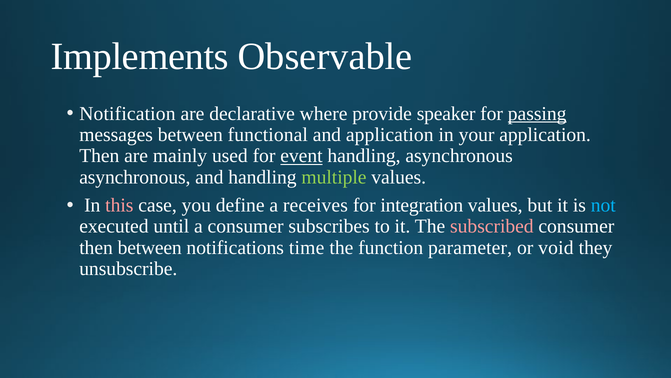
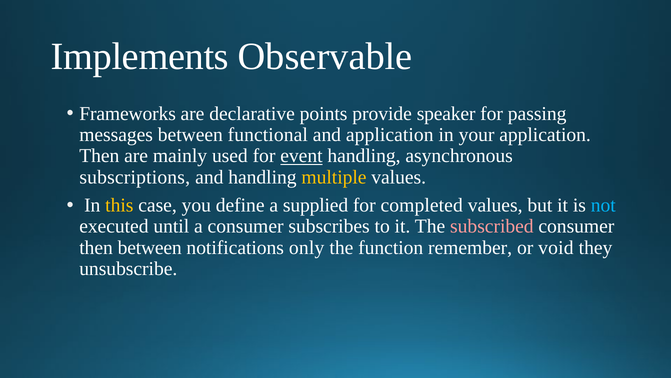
Notification: Notification -> Frameworks
where: where -> points
passing underline: present -> none
asynchronous at (135, 177): asynchronous -> subscriptions
multiple colour: light green -> yellow
this colour: pink -> yellow
receives: receives -> supplied
integration: integration -> completed
time: time -> only
parameter: parameter -> remember
